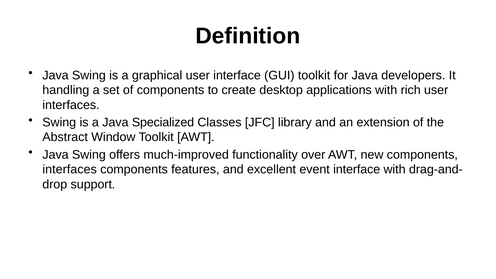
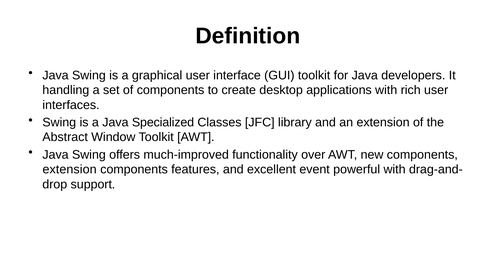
interfaces at (70, 169): interfaces -> extension
event interface: interface -> powerful
